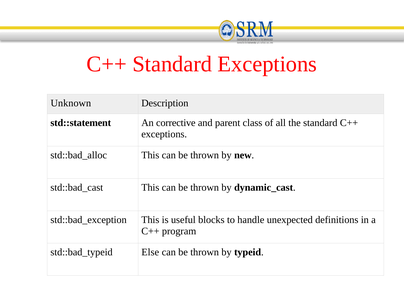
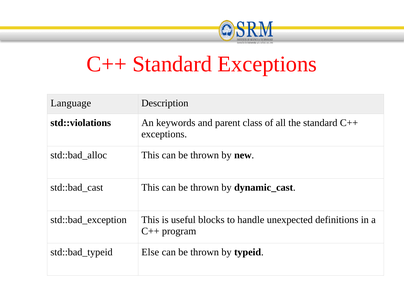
Unknown: Unknown -> Language
std::statement: std::statement -> std::violations
corrective: corrective -> keywords
